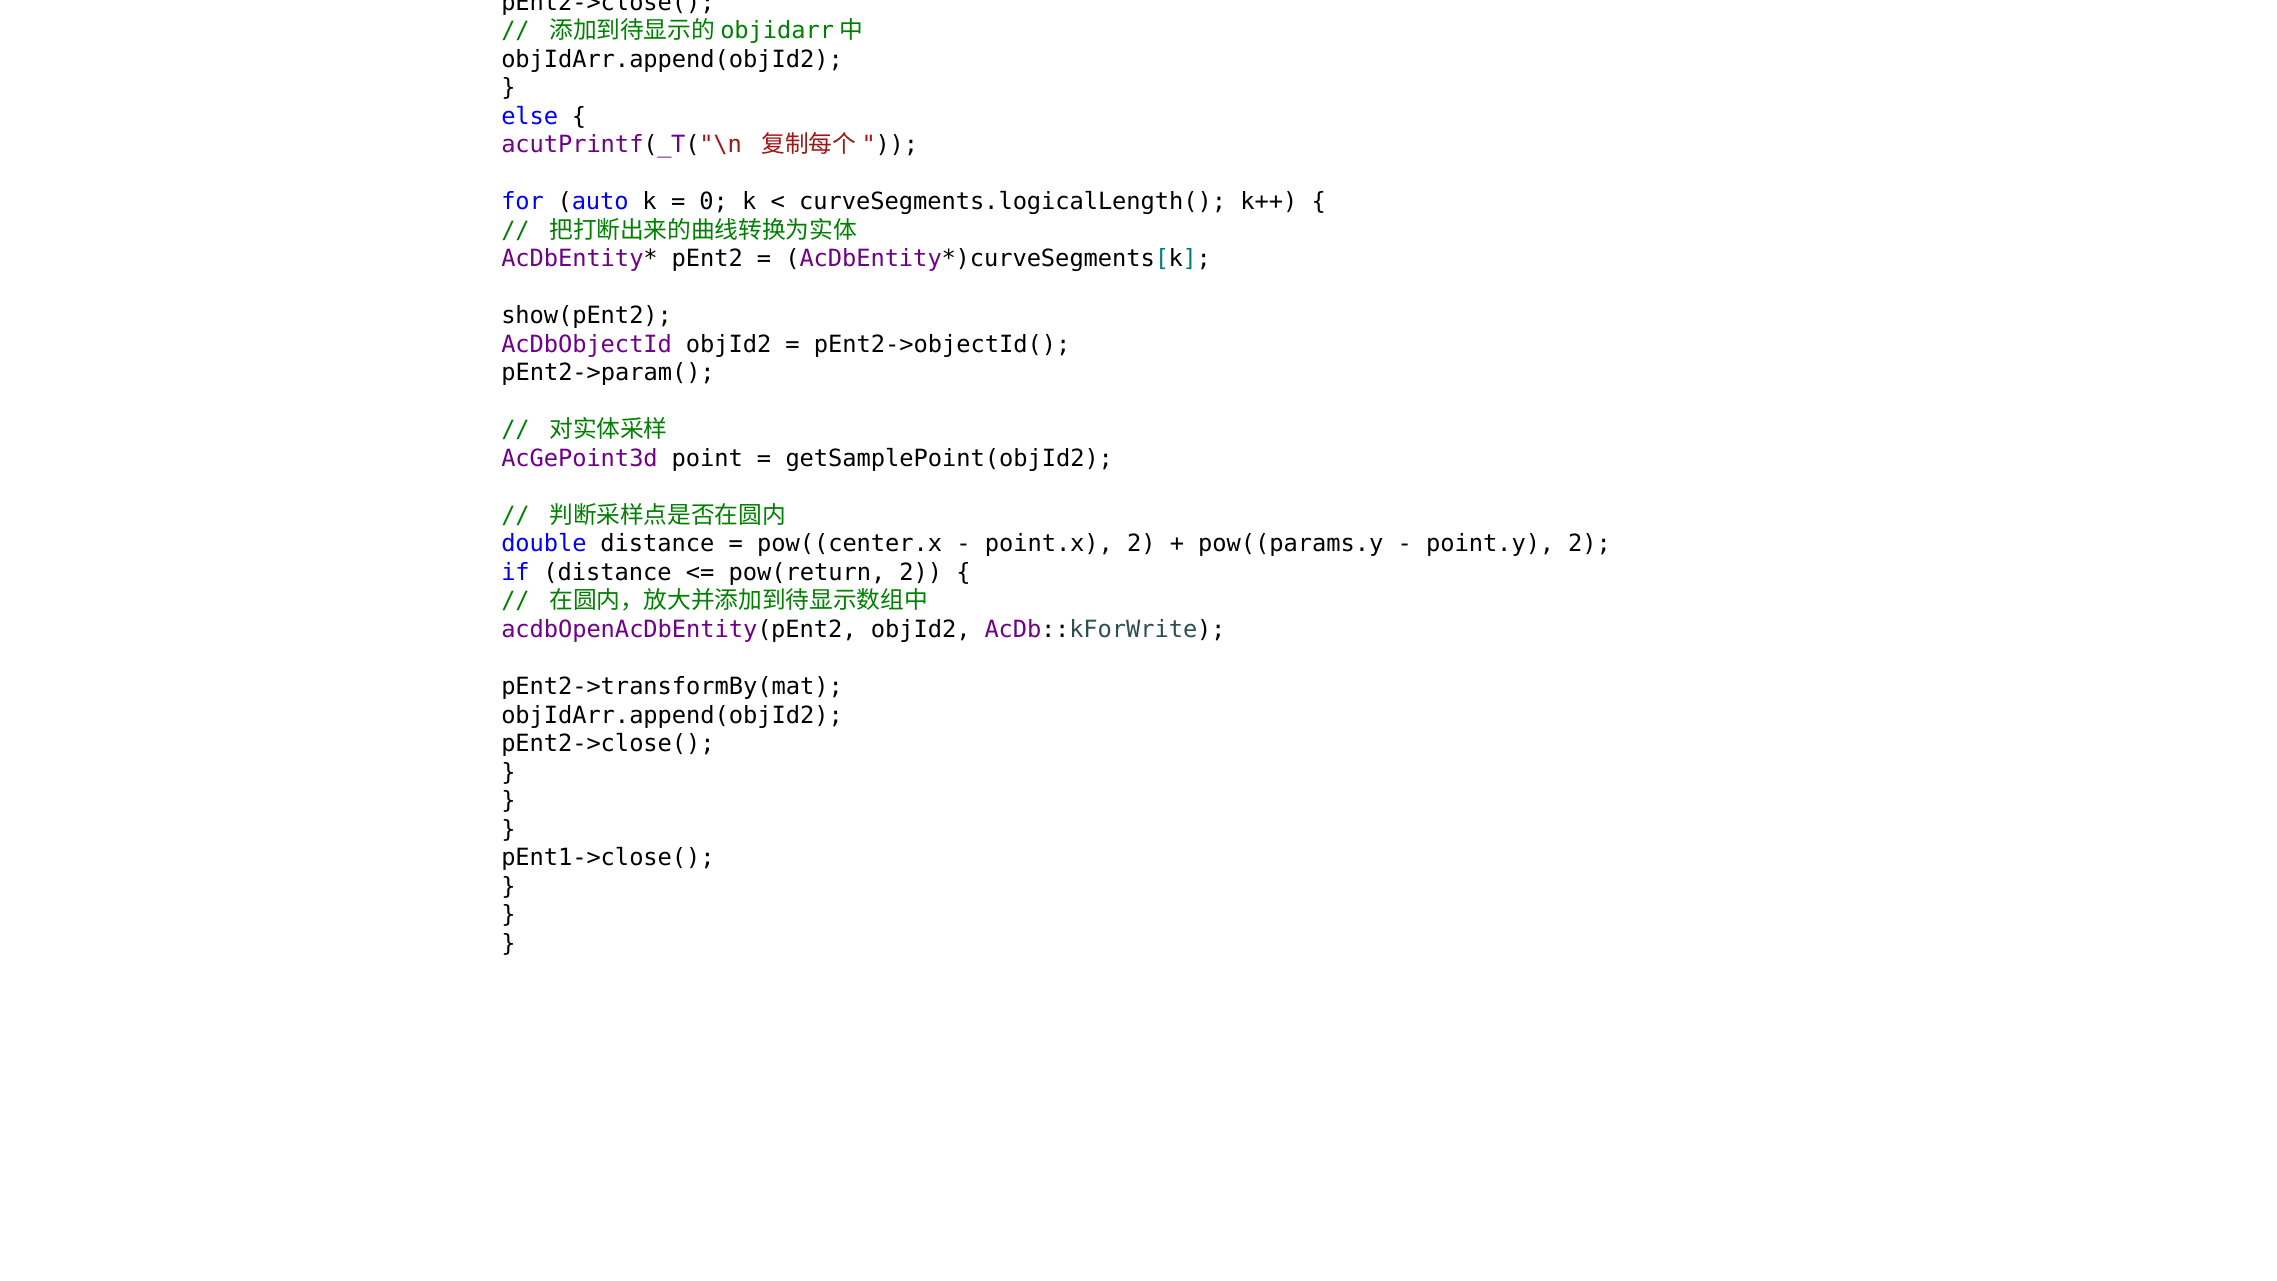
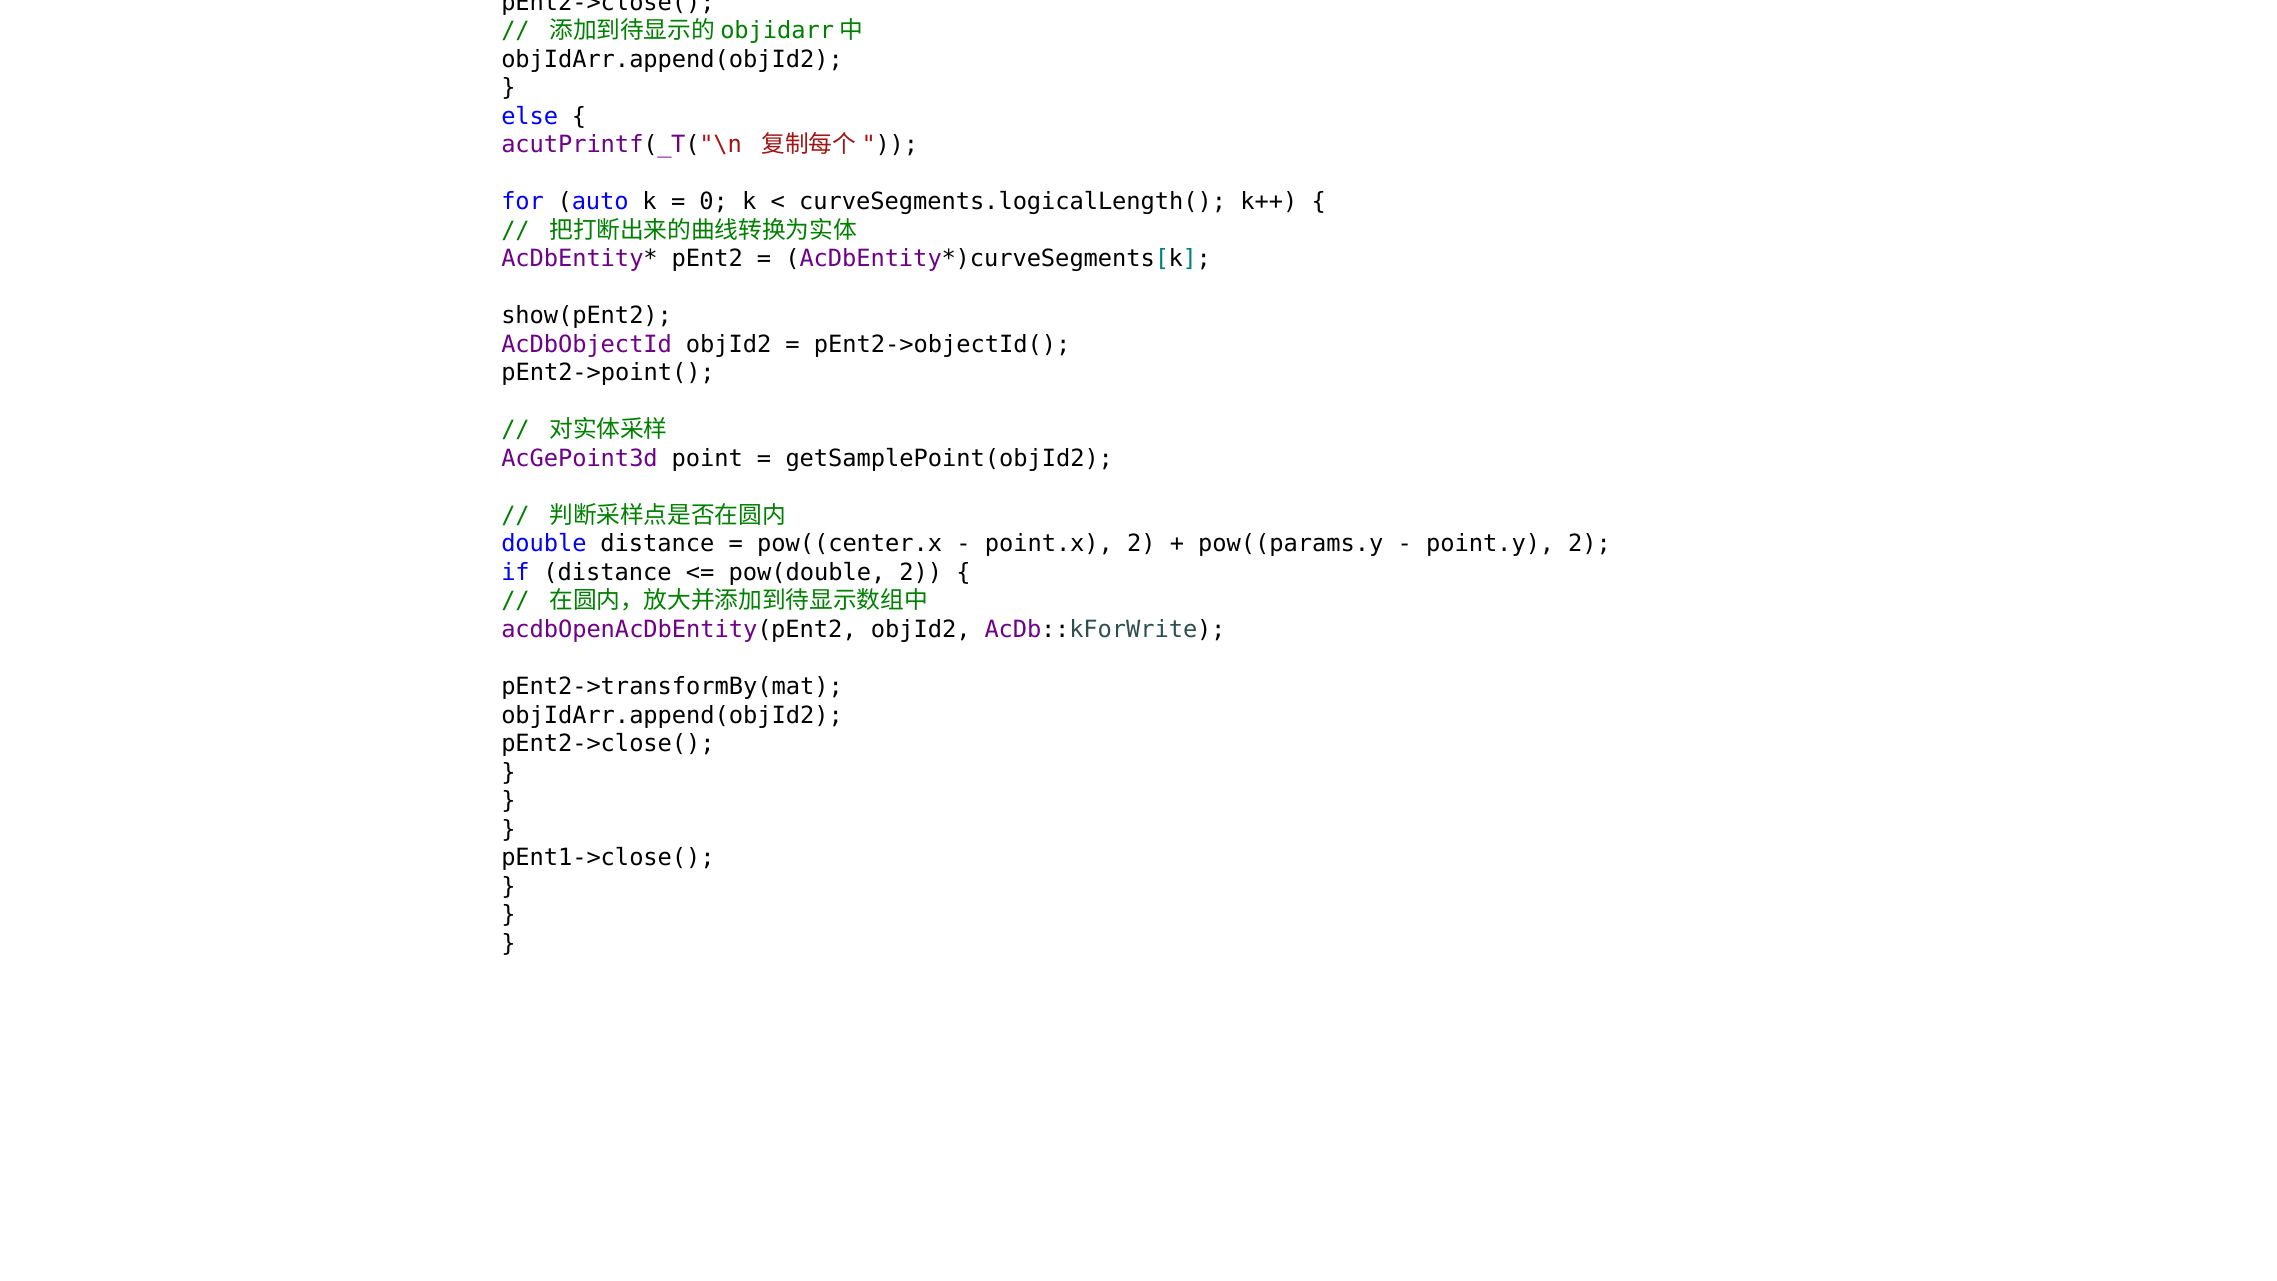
pEnt2->param(: pEnt2->param( -> pEnt2->point(
pow(return: pow(return -> pow(double
